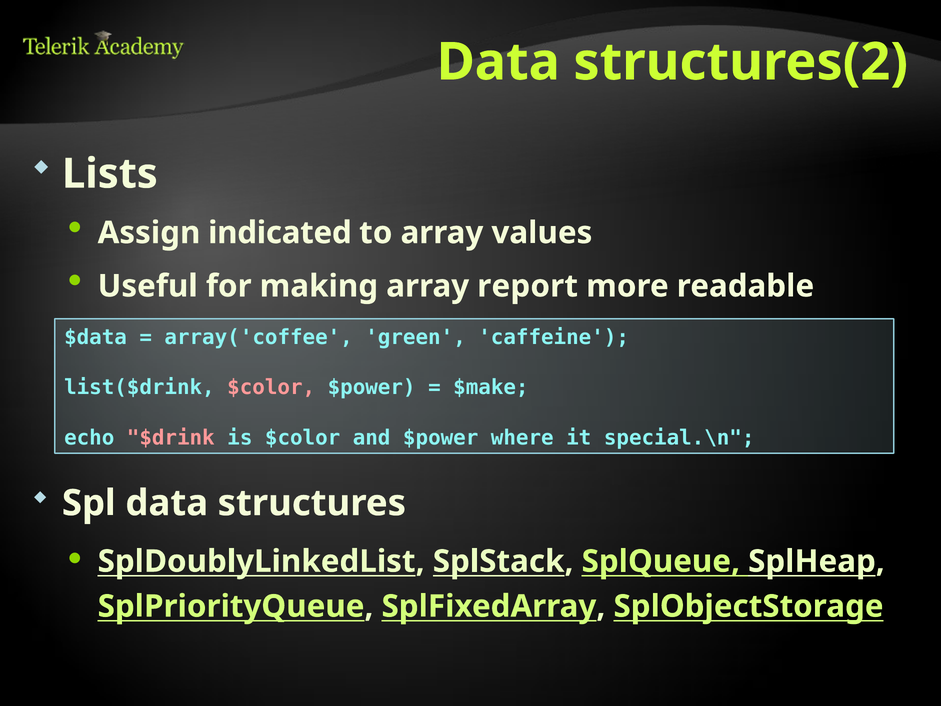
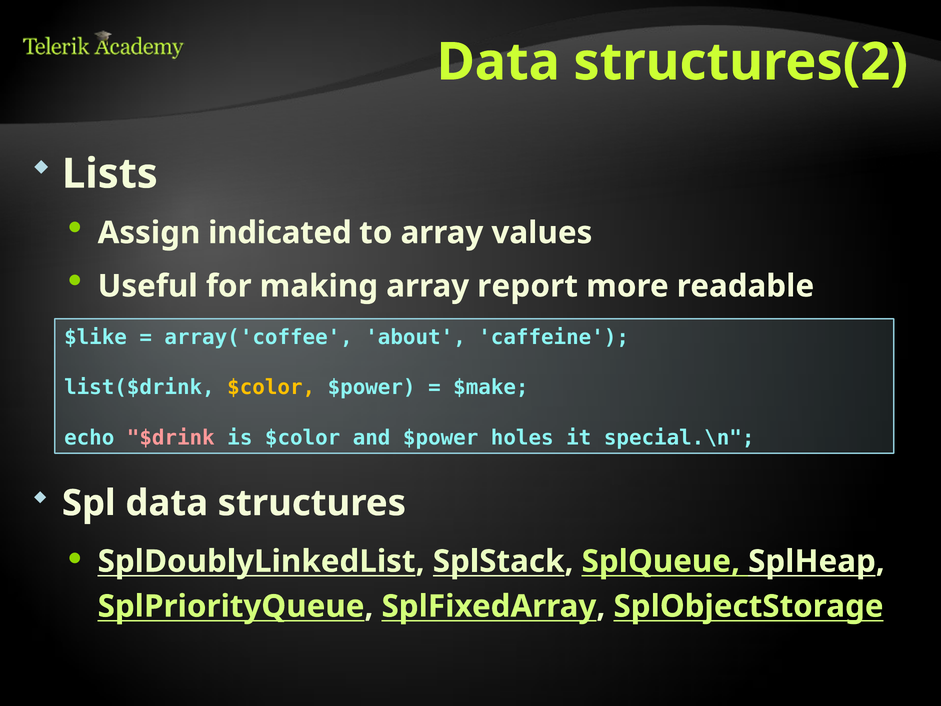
$data: $data -> $like
green: green -> about
$color at (271, 387) colour: pink -> yellow
where: where -> holes
